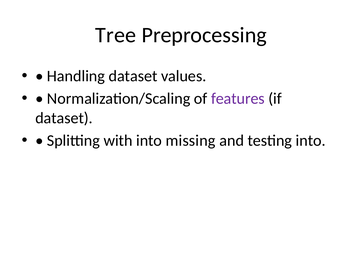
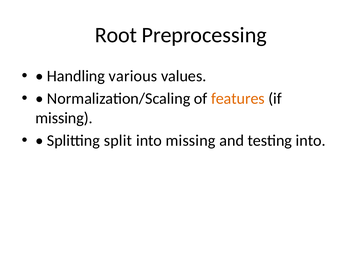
Tree: Tree -> Root
Handling dataset: dataset -> various
features colour: purple -> orange
dataset at (64, 118): dataset -> missing
with: with -> split
